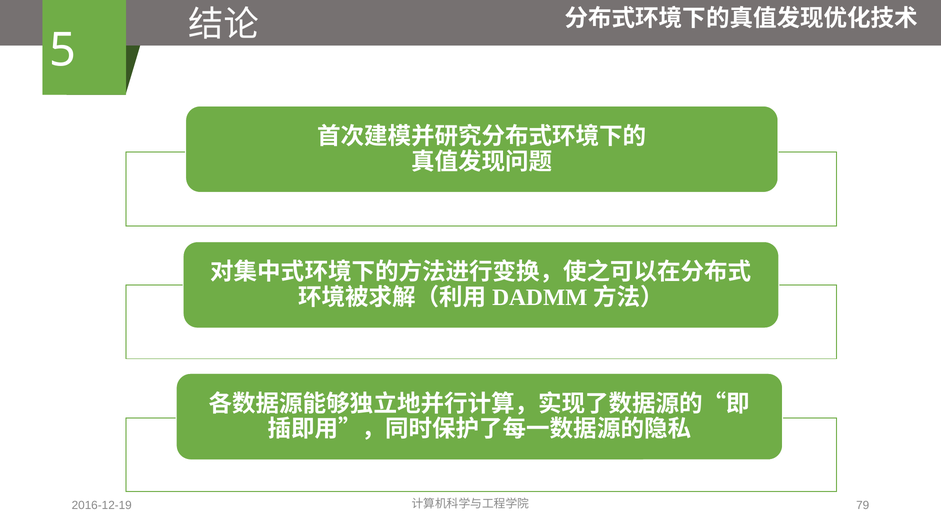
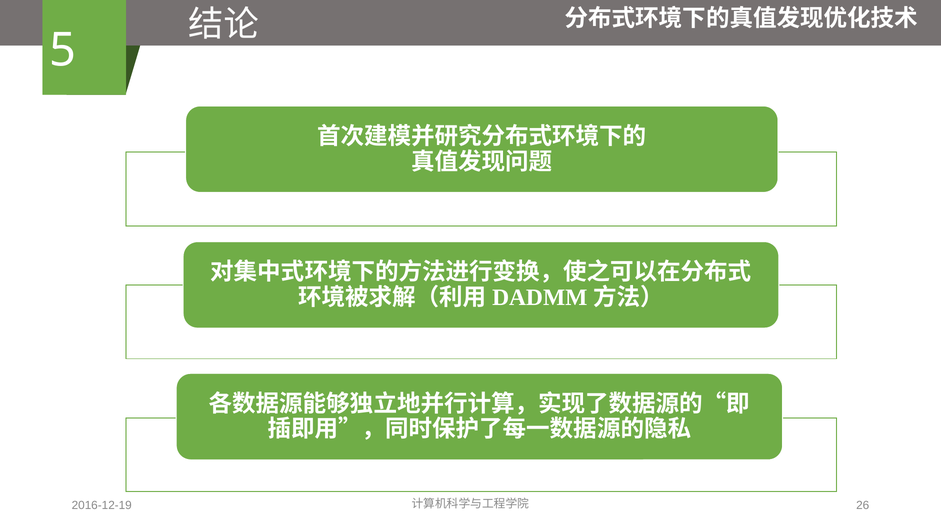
79: 79 -> 26
